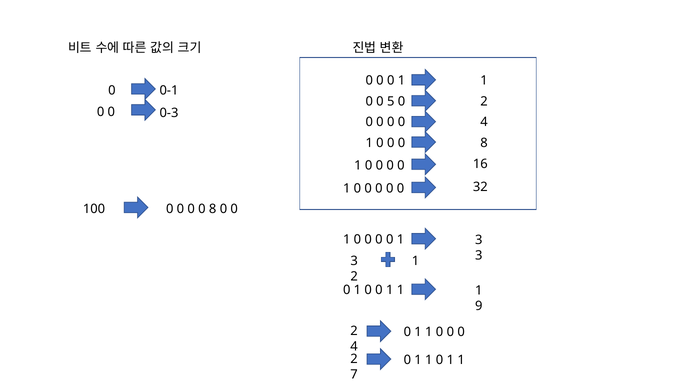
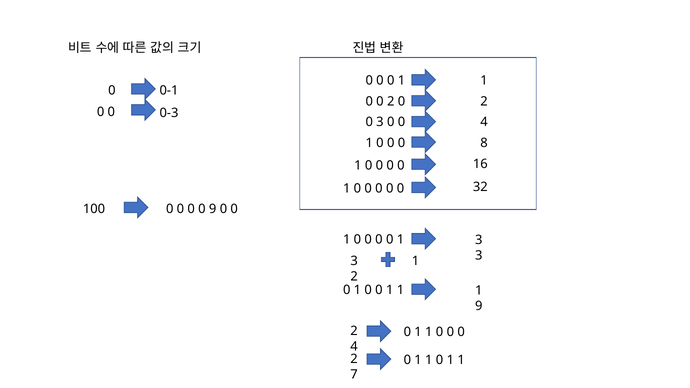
5 at (391, 101): 5 -> 2
0 at (380, 122): 0 -> 3
0 8: 8 -> 9
